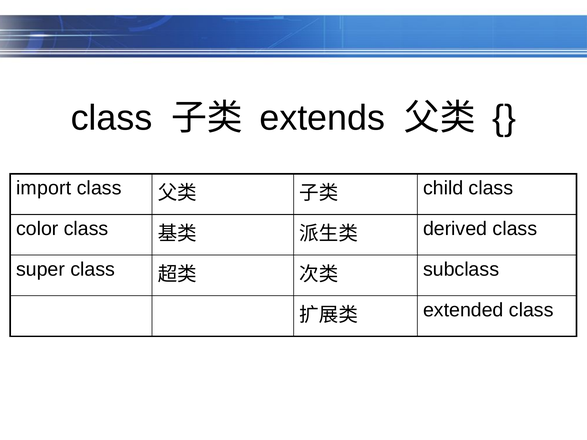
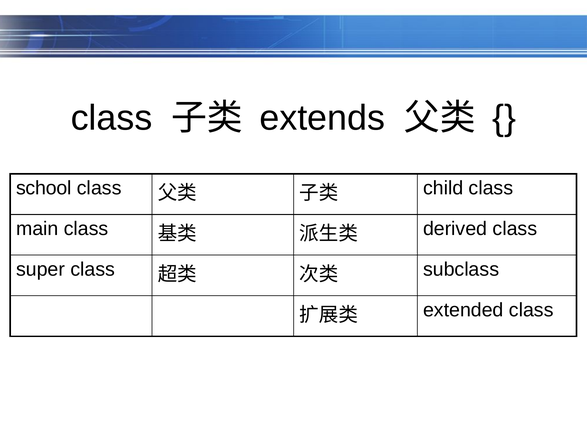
import: import -> school
color: color -> main
